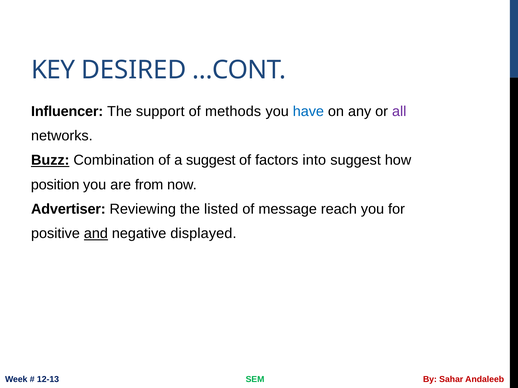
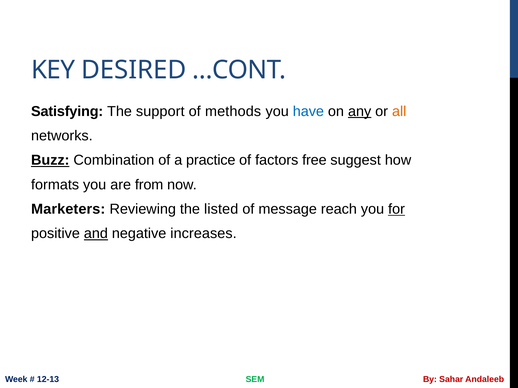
Influencer: Influencer -> Satisfying
any underline: none -> present
all colour: purple -> orange
a suggest: suggest -> practice
into: into -> free
position: position -> formats
Advertiser: Advertiser -> Marketers
for underline: none -> present
displayed: displayed -> increases
